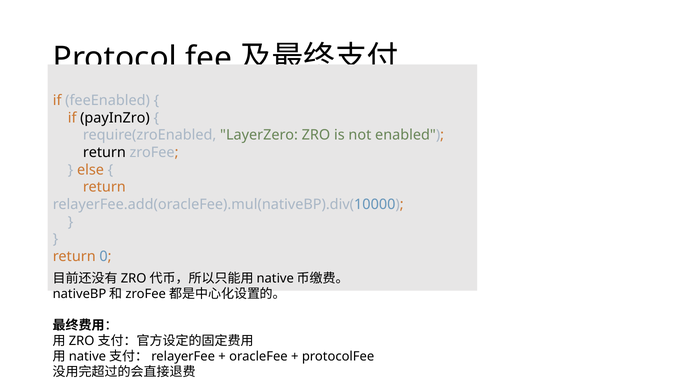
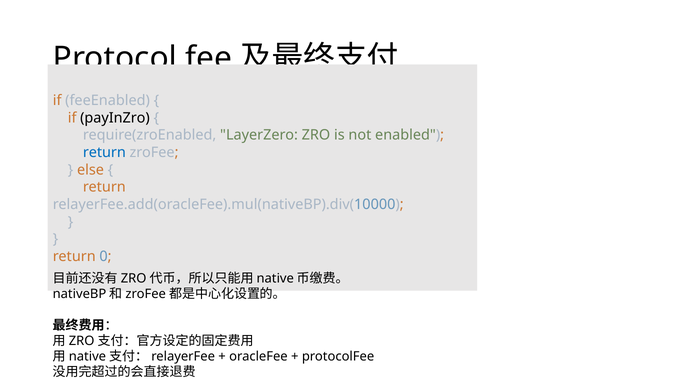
return at (104, 152) colour: black -> blue
